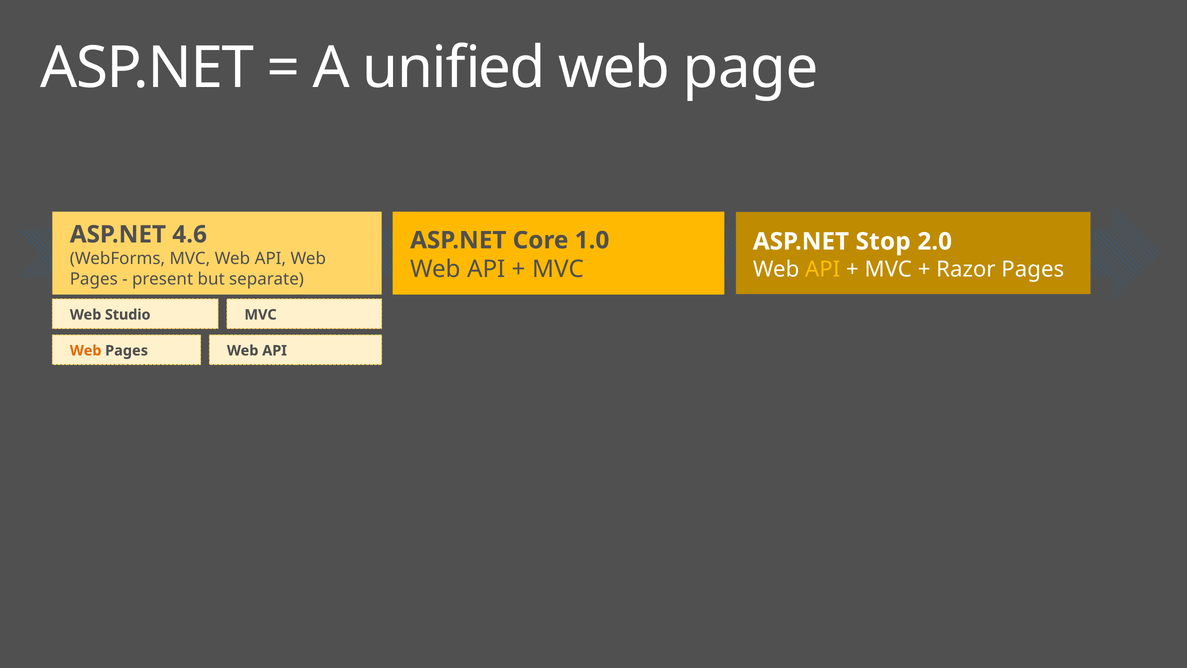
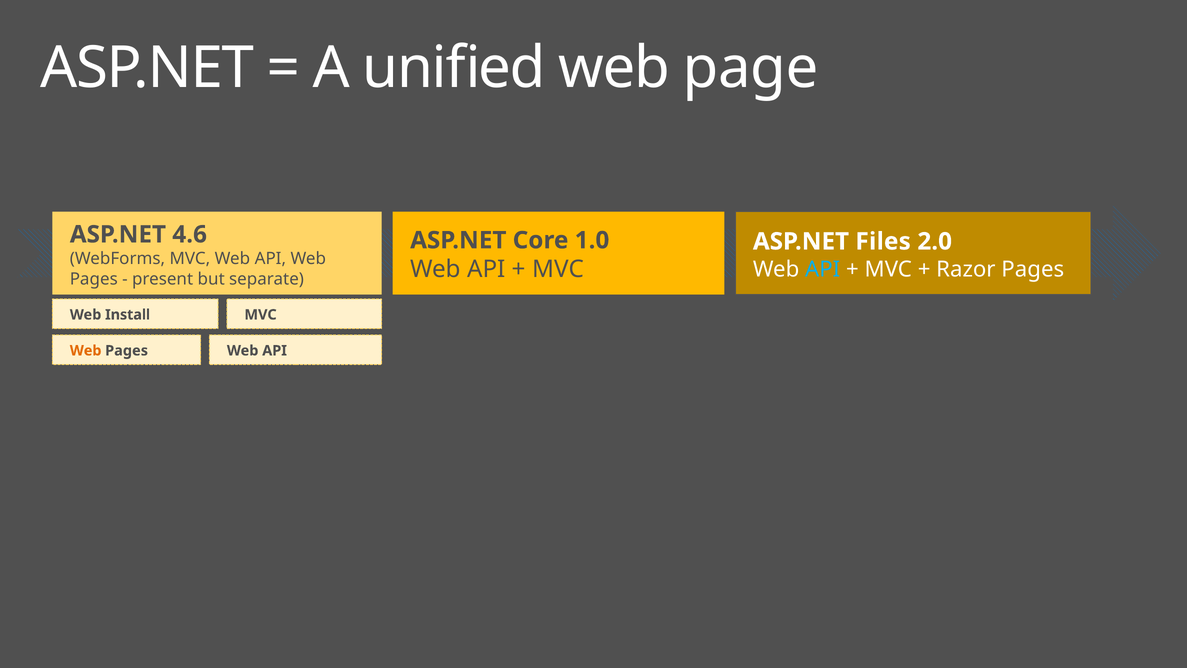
Stop: Stop -> Files
API at (823, 269) colour: yellow -> light blue
Studio: Studio -> Install
